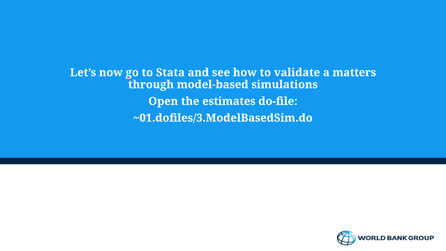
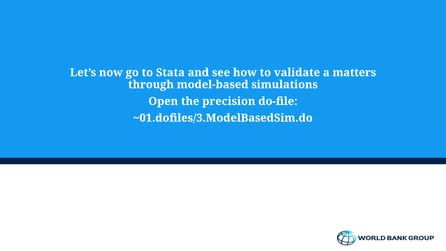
estimates: estimates -> precision
